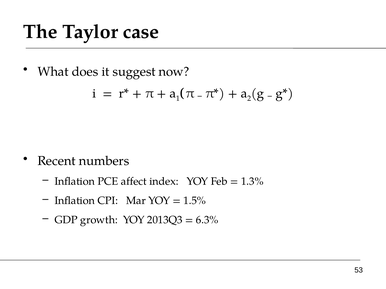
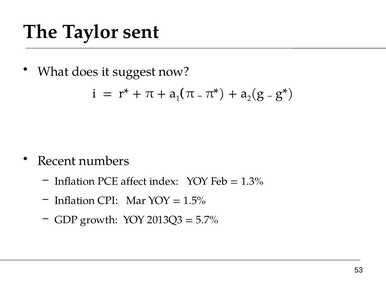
case: case -> sent
6.3%: 6.3% -> 5.7%
